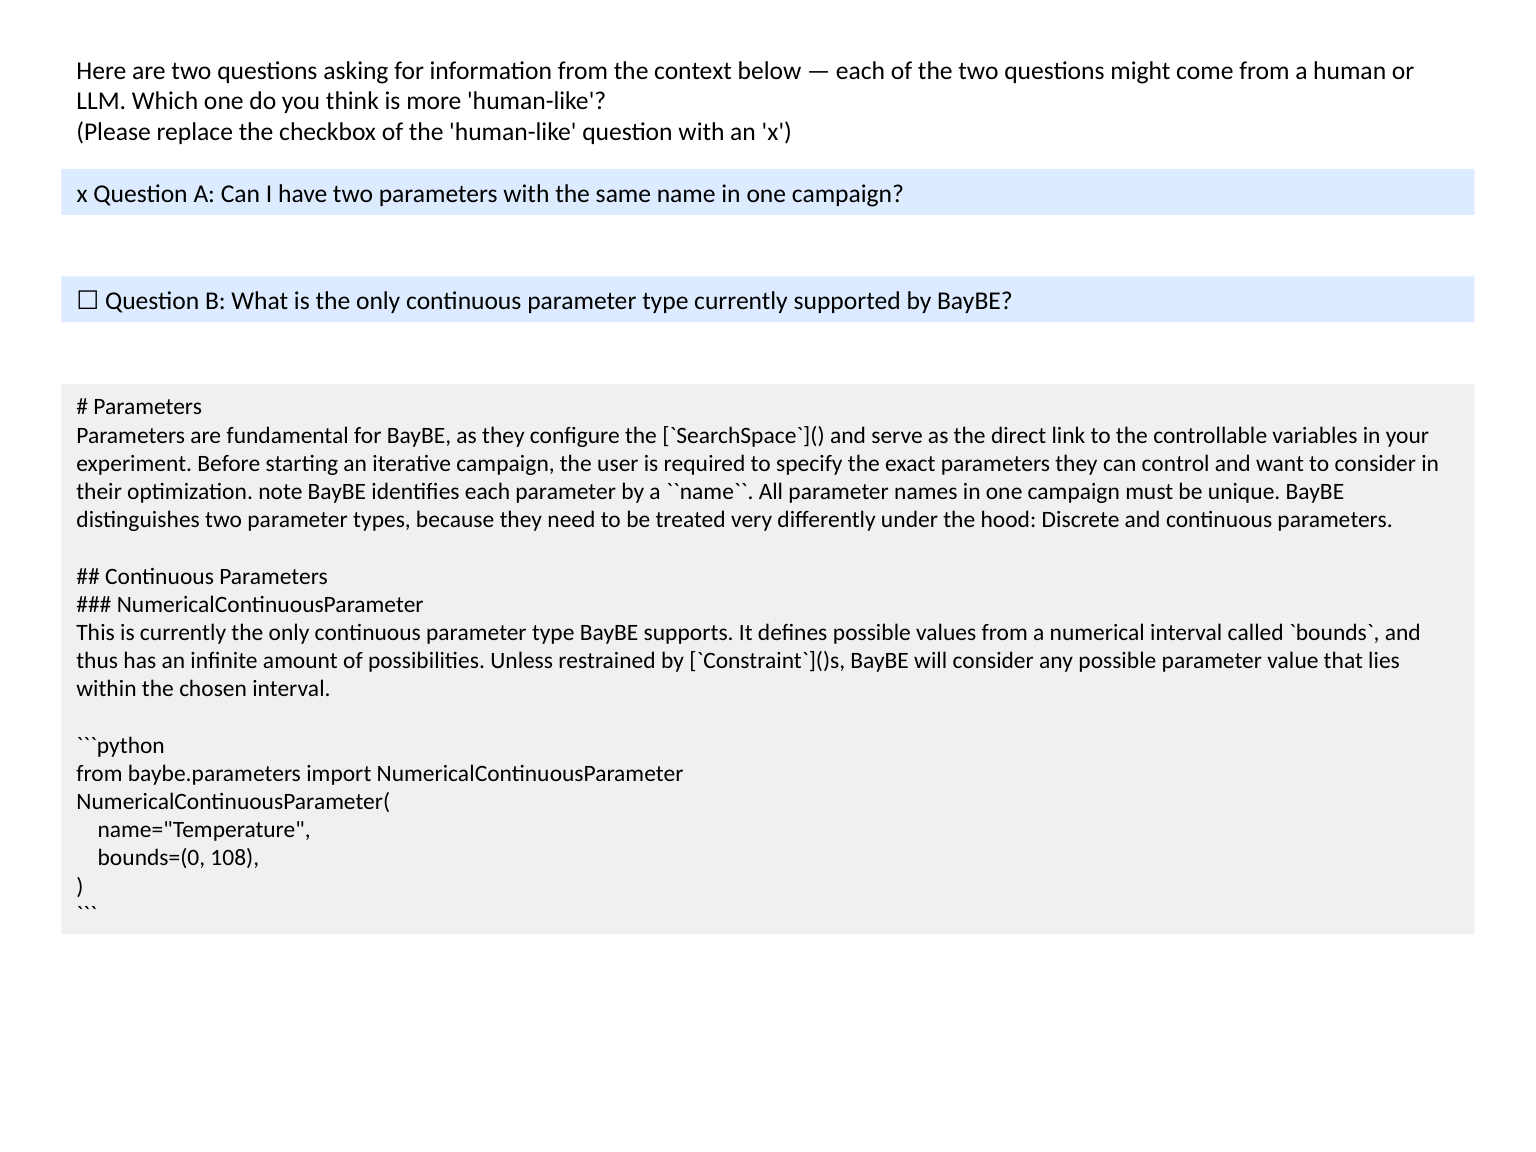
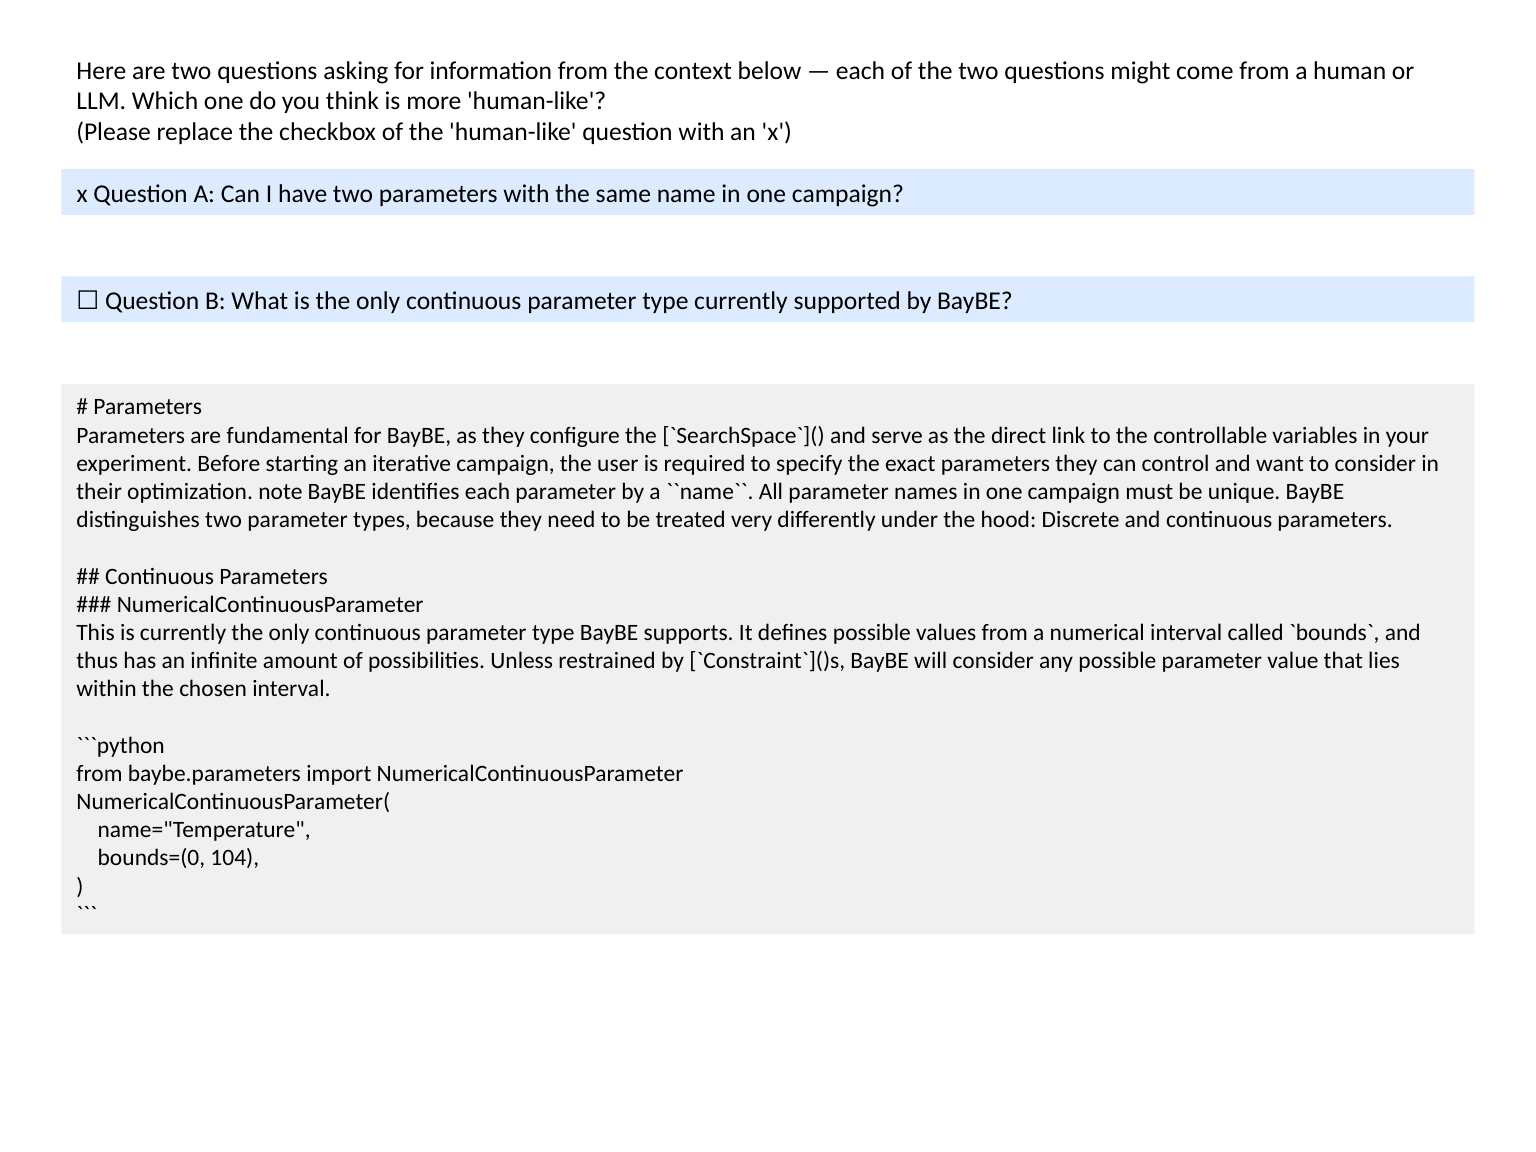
108: 108 -> 104
